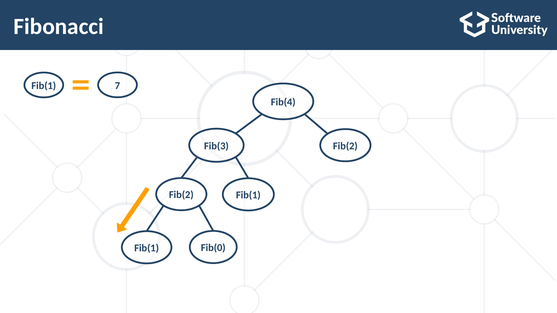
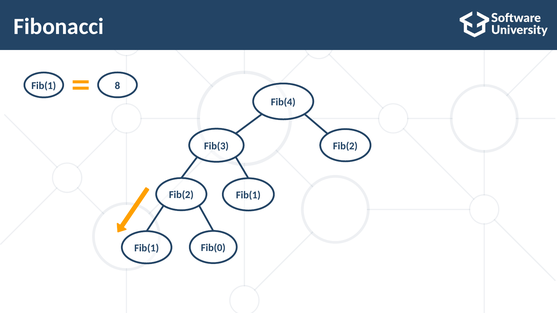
7: 7 -> 8
